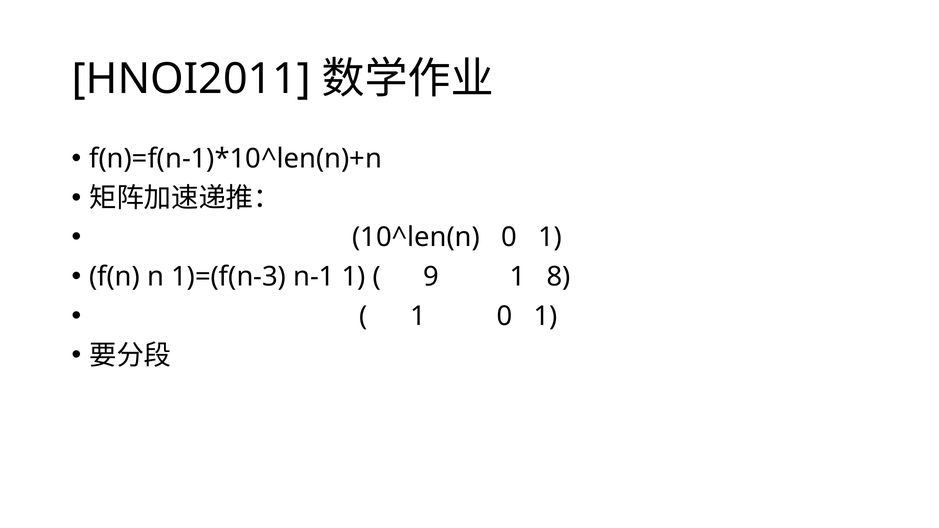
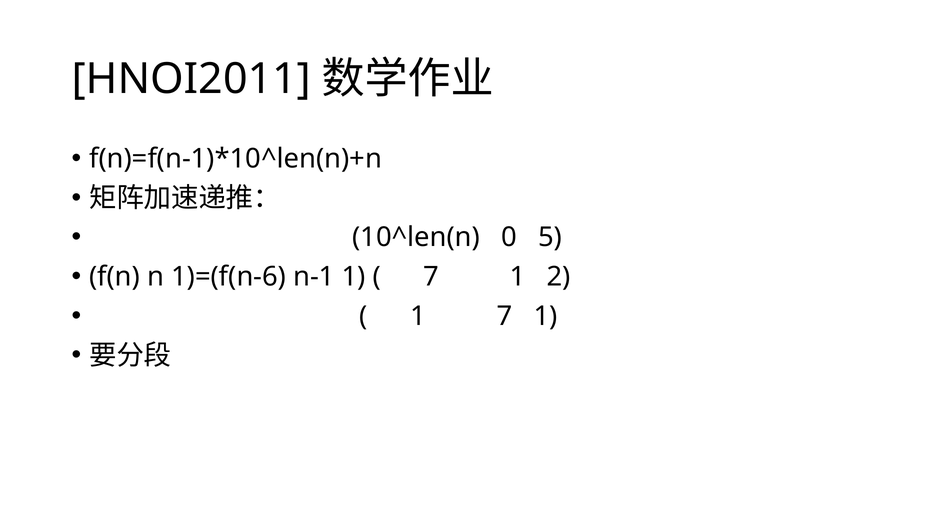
10^len(n 0 1: 1 -> 5
1)=(f(n-3: 1)=(f(n-3 -> 1)=(f(n-6
9 at (431, 277): 9 -> 7
8: 8 -> 2
1 0: 0 -> 7
